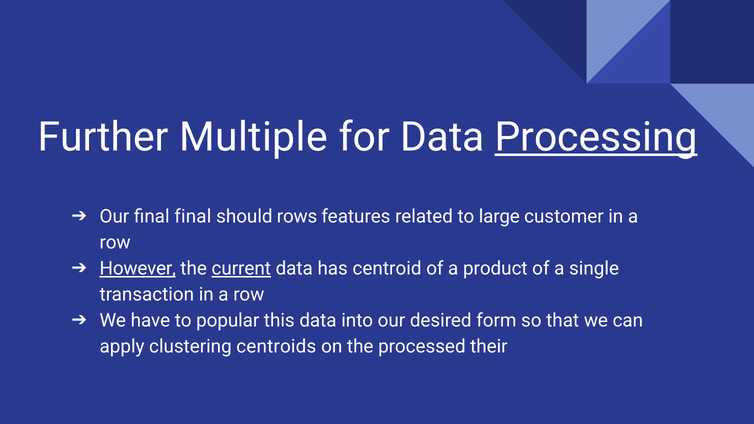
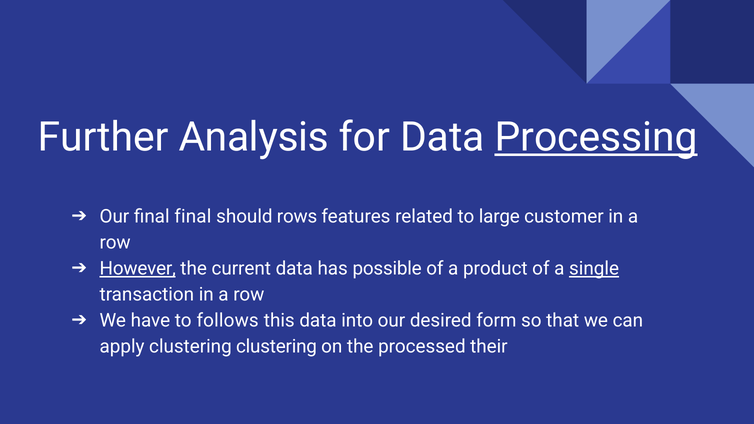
Multiple: Multiple -> Analysis
current underline: present -> none
centroid: centroid -> possible
single underline: none -> present
popular: popular -> follows
clustering centroids: centroids -> clustering
